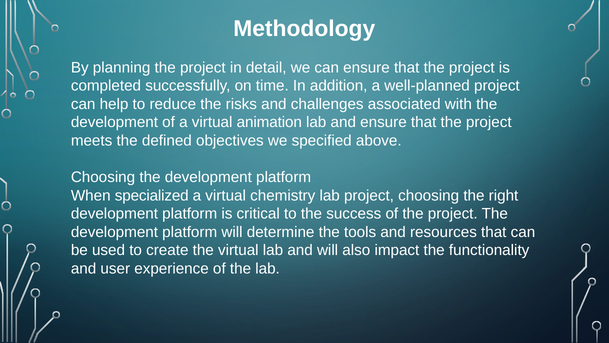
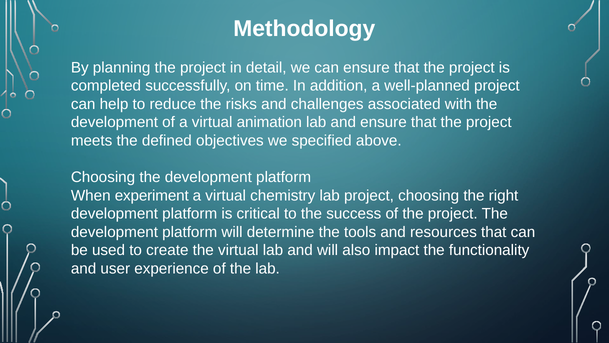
specialized: specialized -> experiment
